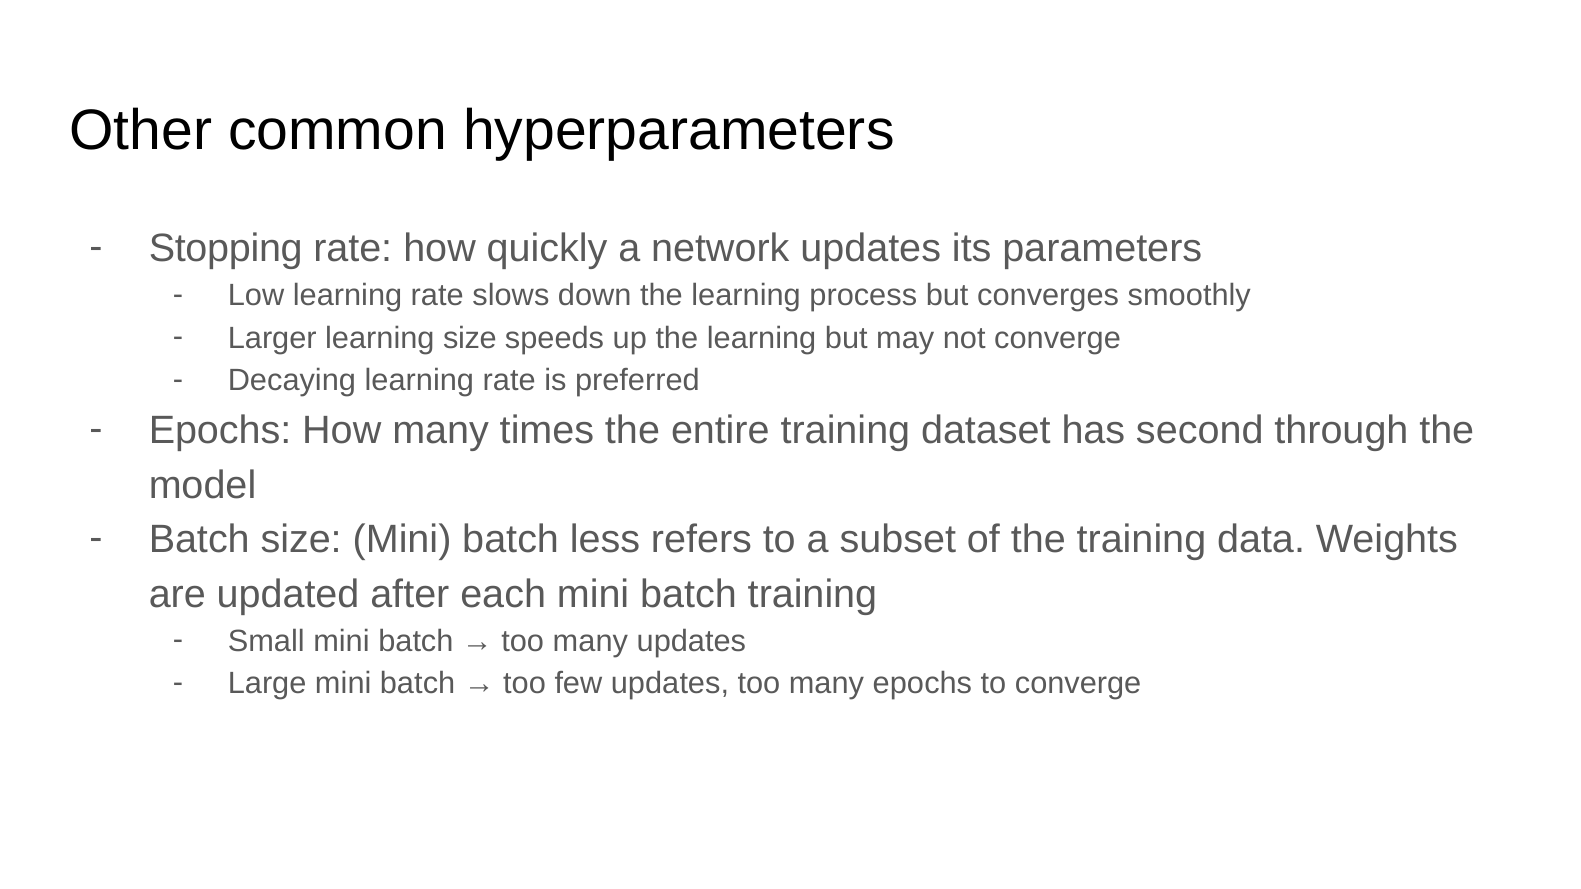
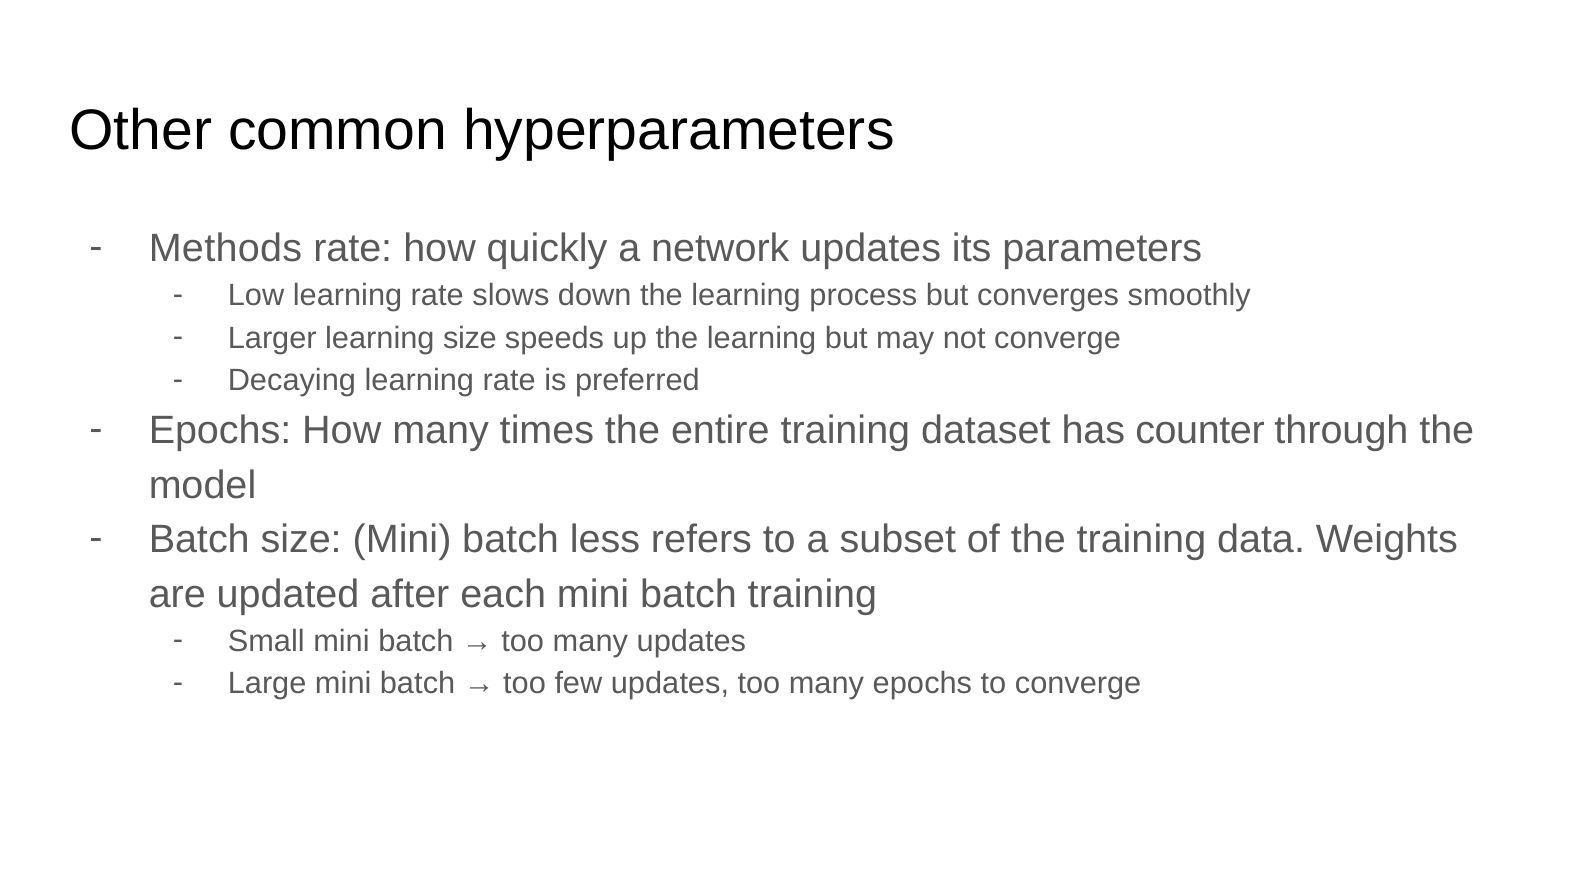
Stopping: Stopping -> Methods
second: second -> counter
